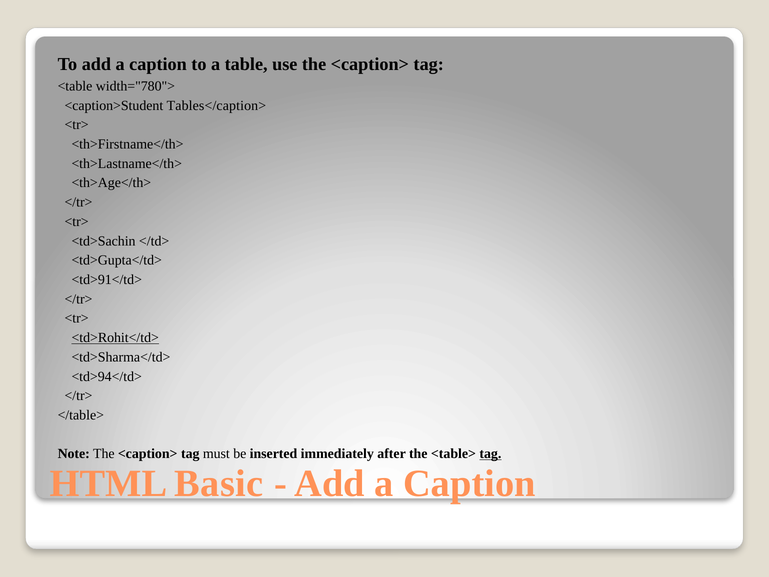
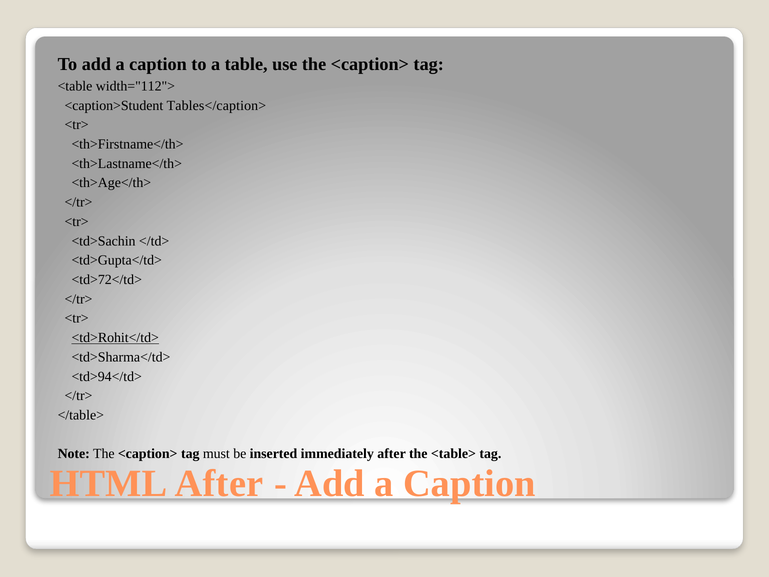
width="780">: width="780"> -> width="112">
<td>91</td>: <td>91</td> -> <td>72</td>
tag at (490, 454) underline: present -> none
HTML Basic: Basic -> After
